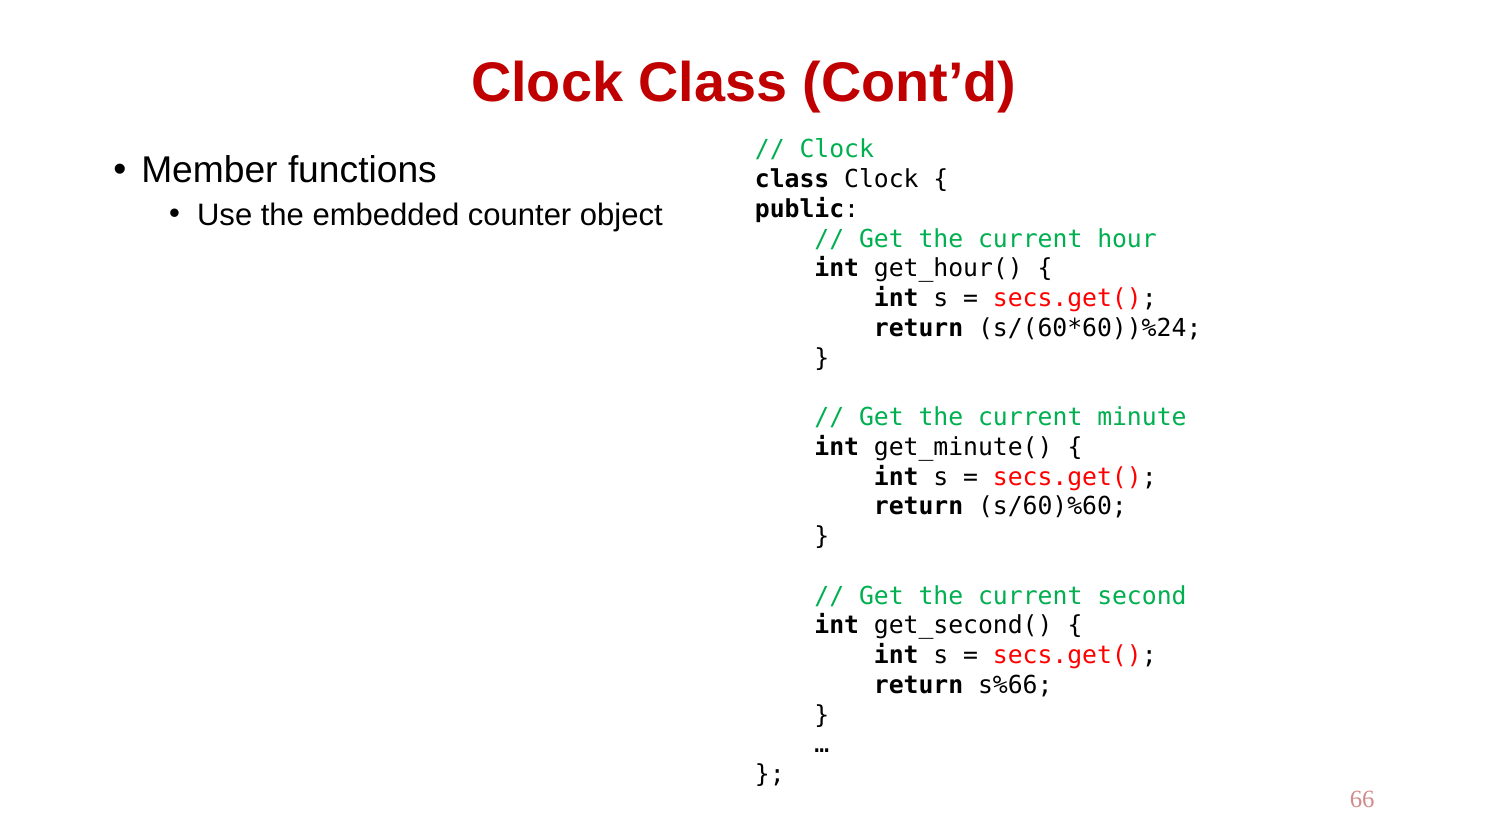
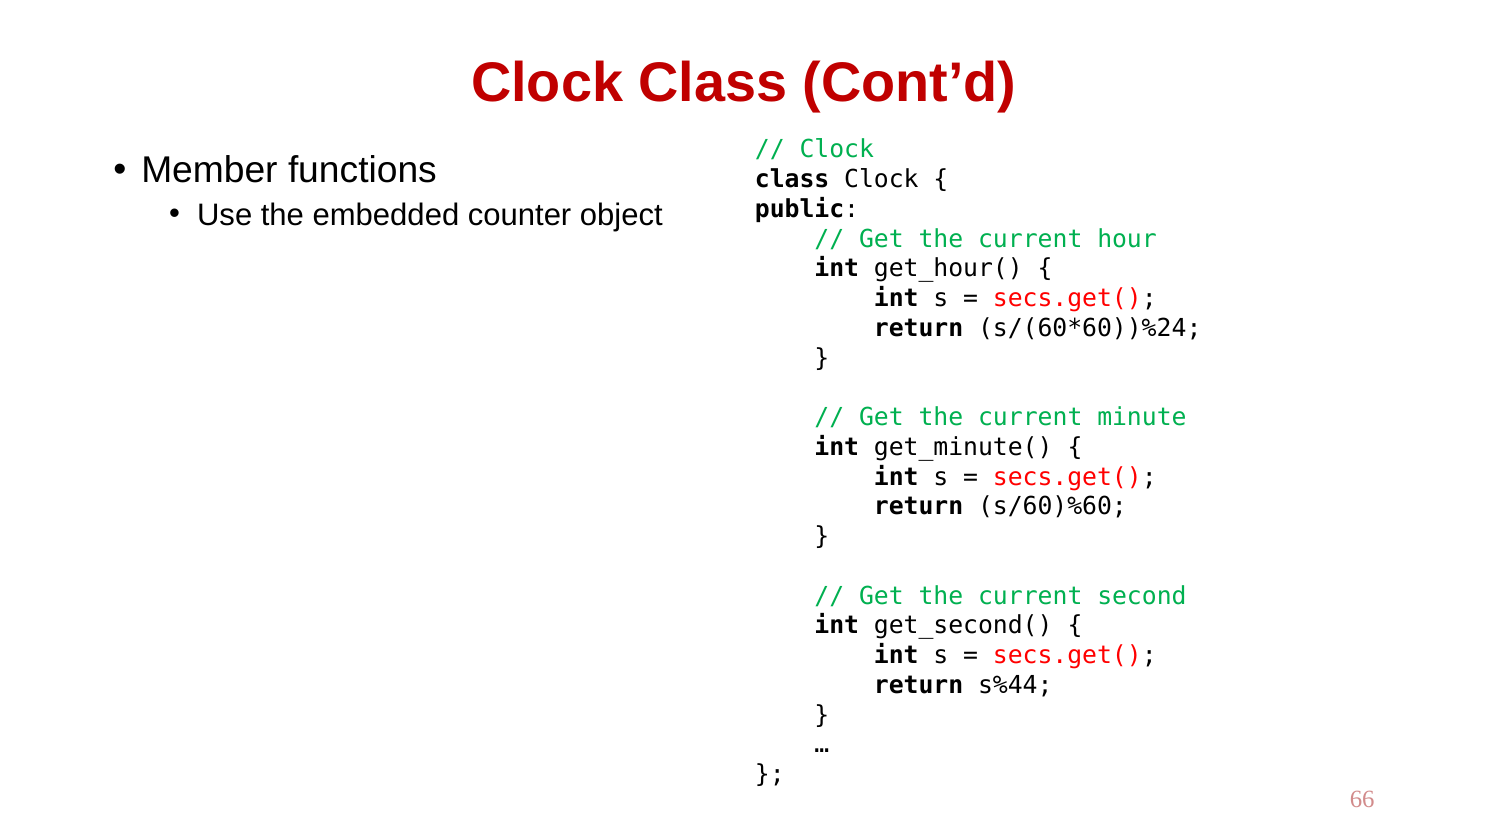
s%66: s%66 -> s%44
